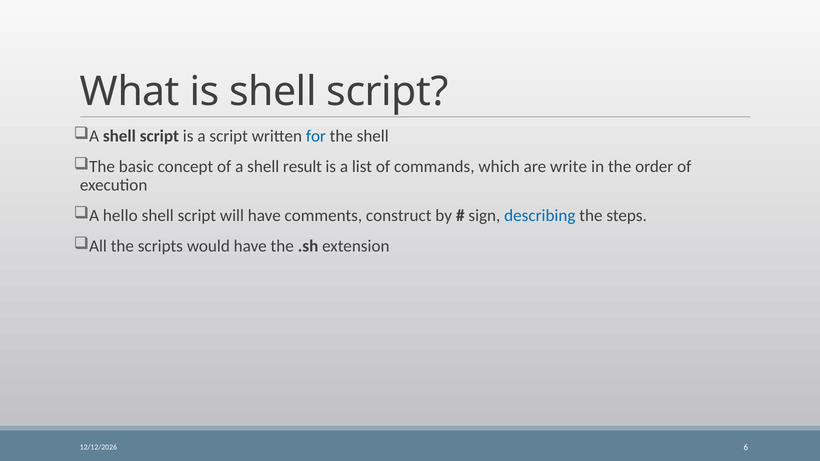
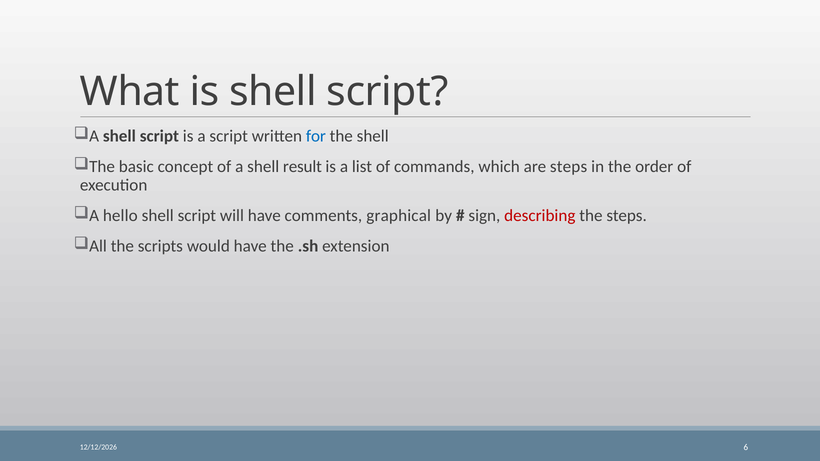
are write: write -> steps
construct: construct -> graphical
describing colour: blue -> red
